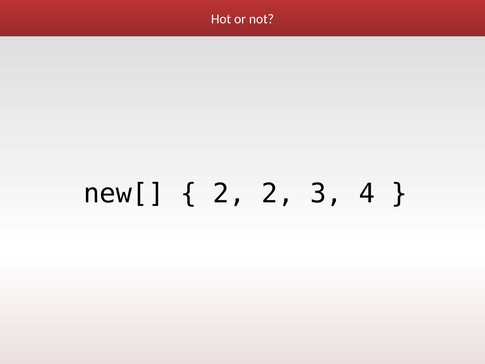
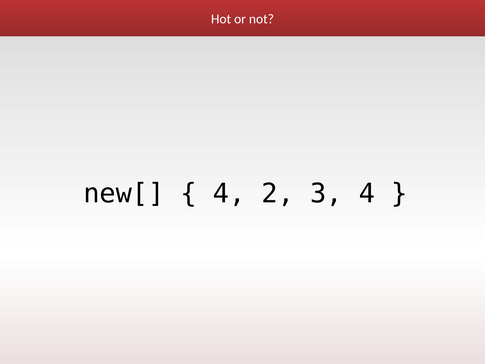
2 at (229, 193): 2 -> 4
